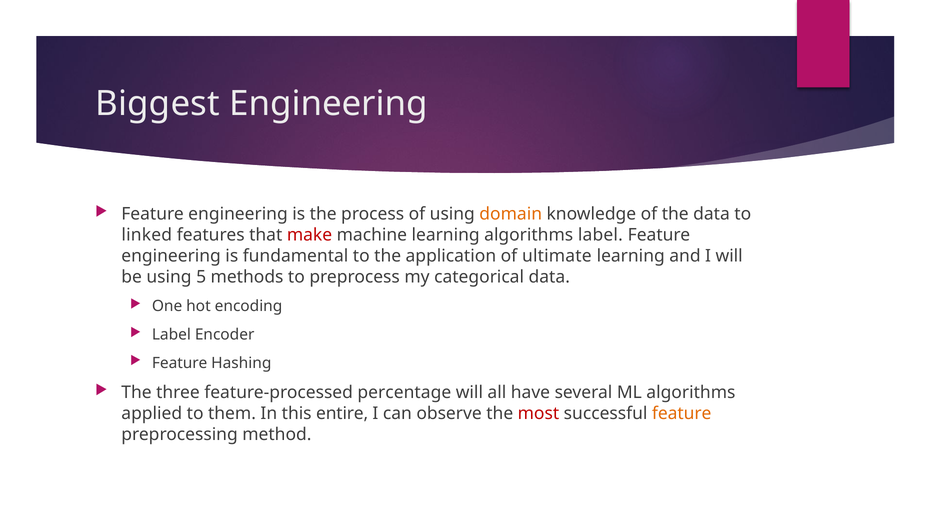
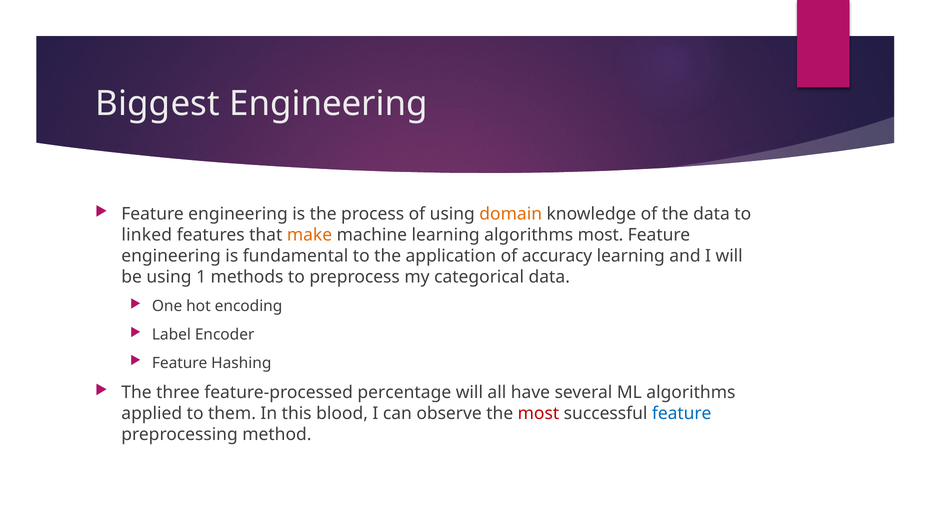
make colour: red -> orange
algorithms label: label -> most
ultimate: ultimate -> accuracy
5: 5 -> 1
entire: entire -> blood
feature at (682, 413) colour: orange -> blue
